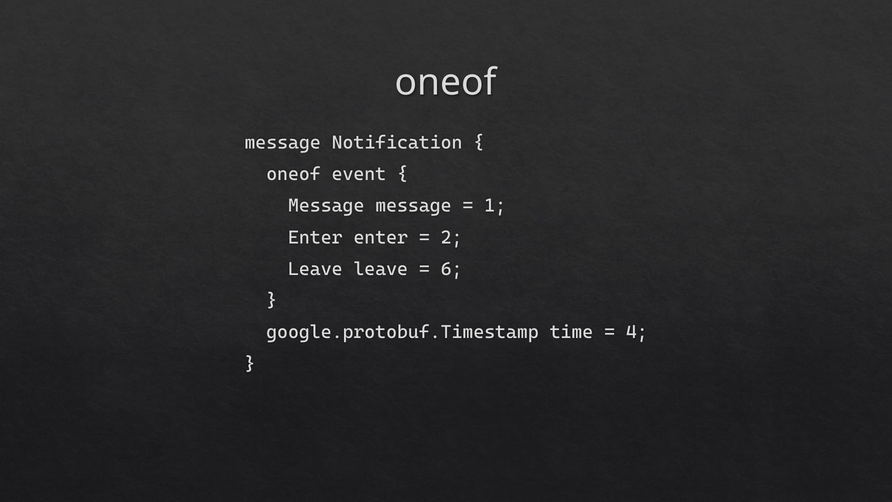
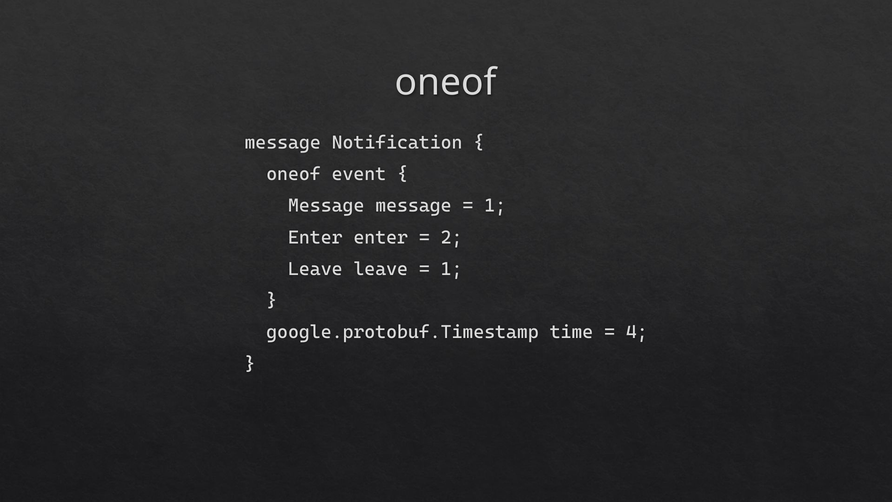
6 at (452, 269): 6 -> 1
